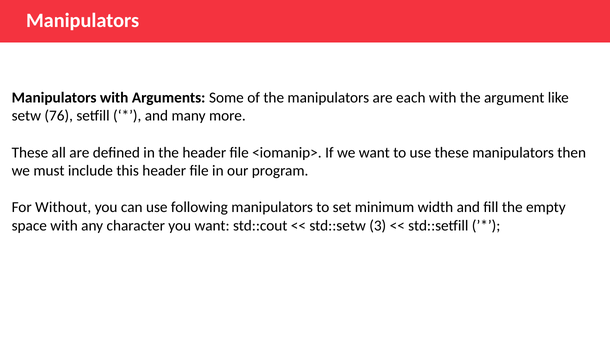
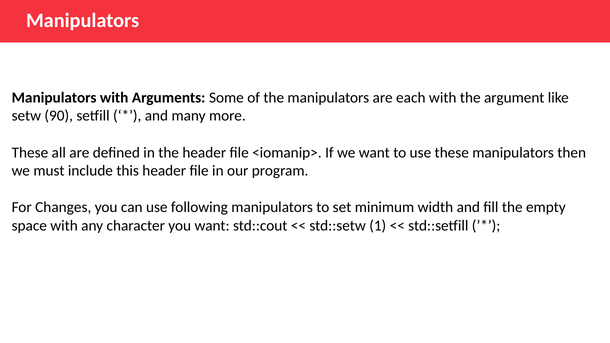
76: 76 -> 90
Without: Without -> Changes
3: 3 -> 1
